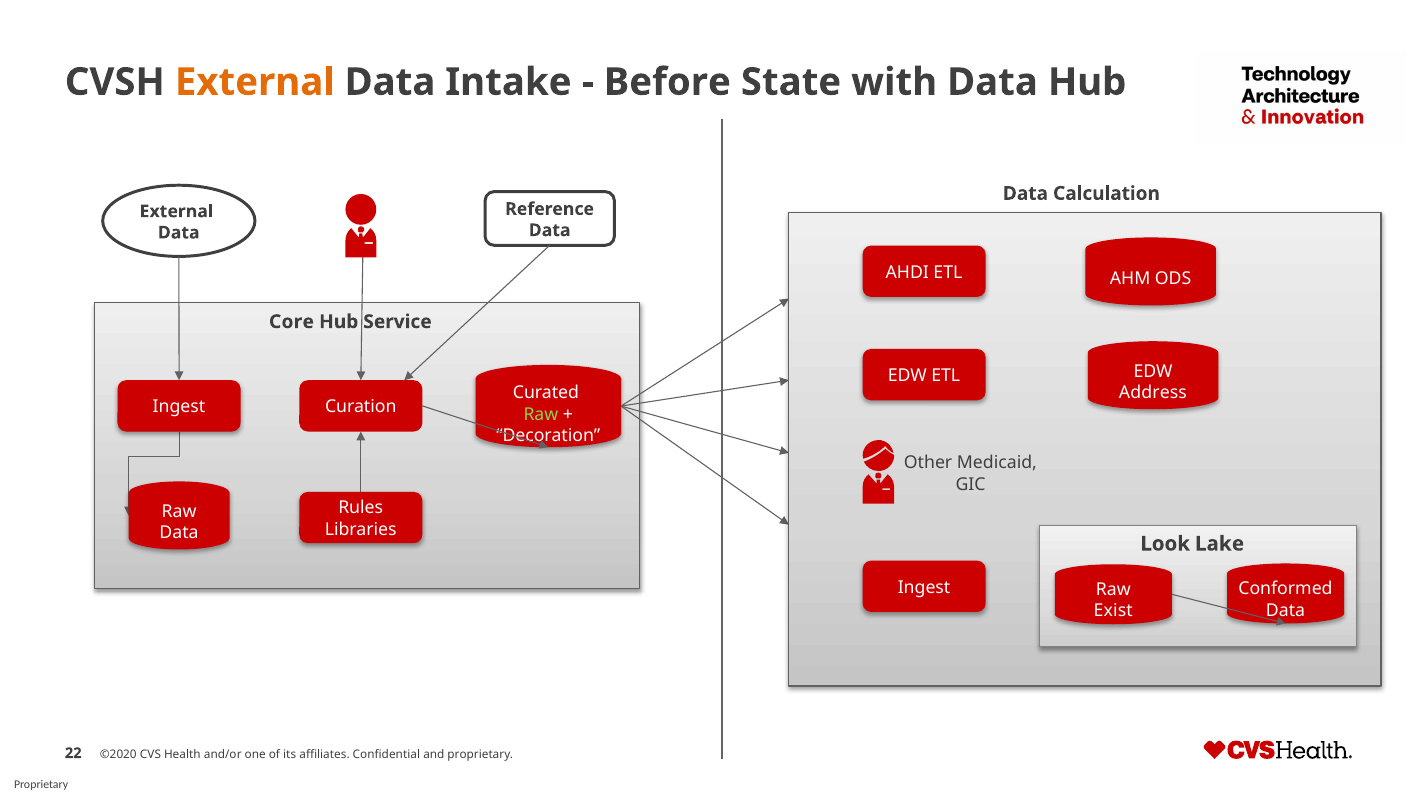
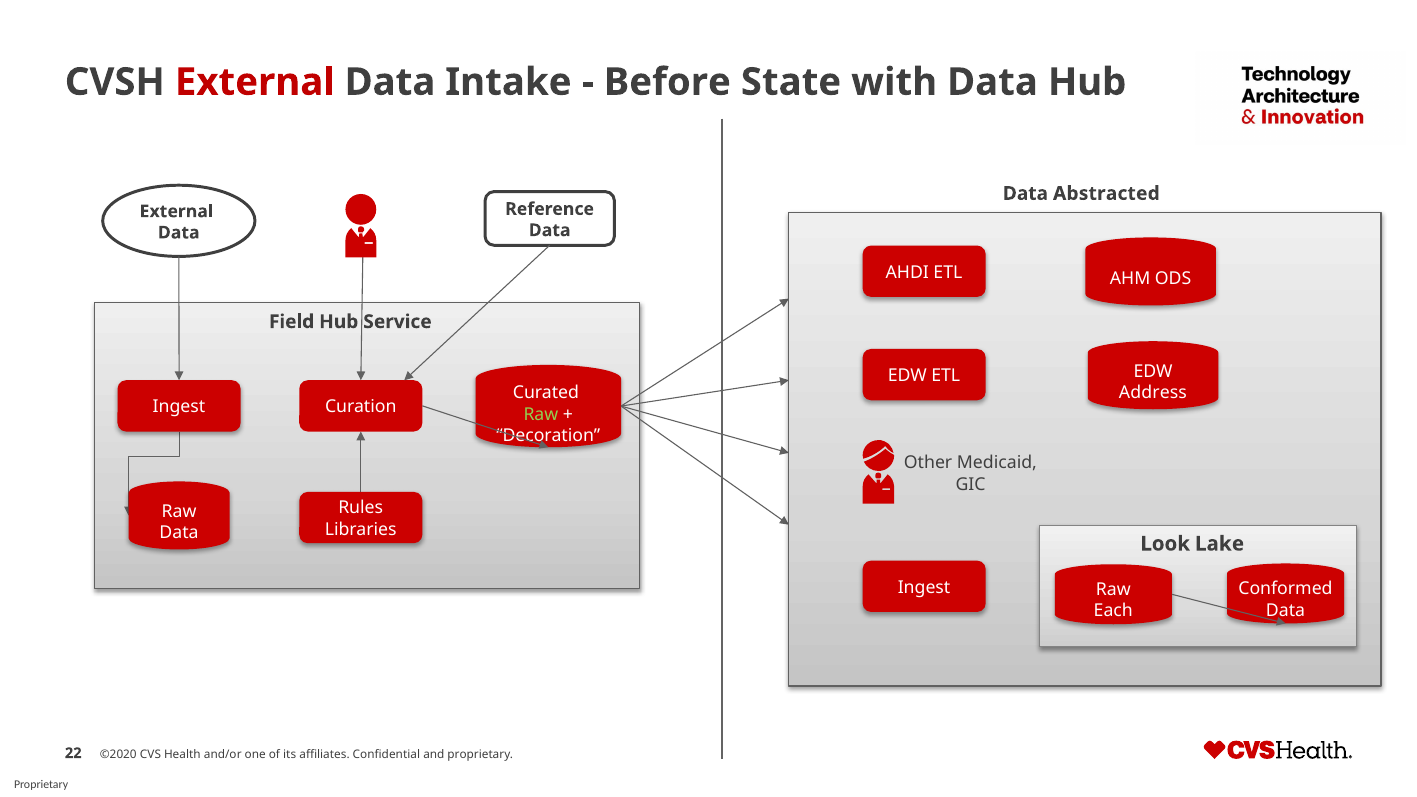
External at (255, 82) colour: orange -> red
Calculation: Calculation -> Abstracted
Core: Core -> Field
Exist: Exist -> Each
